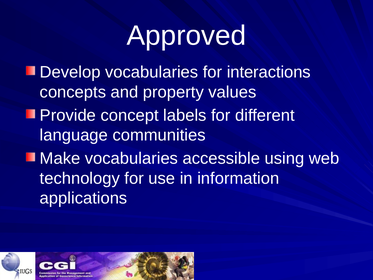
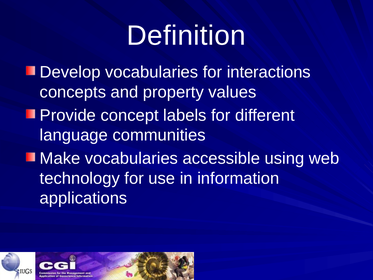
Approved: Approved -> Definition
